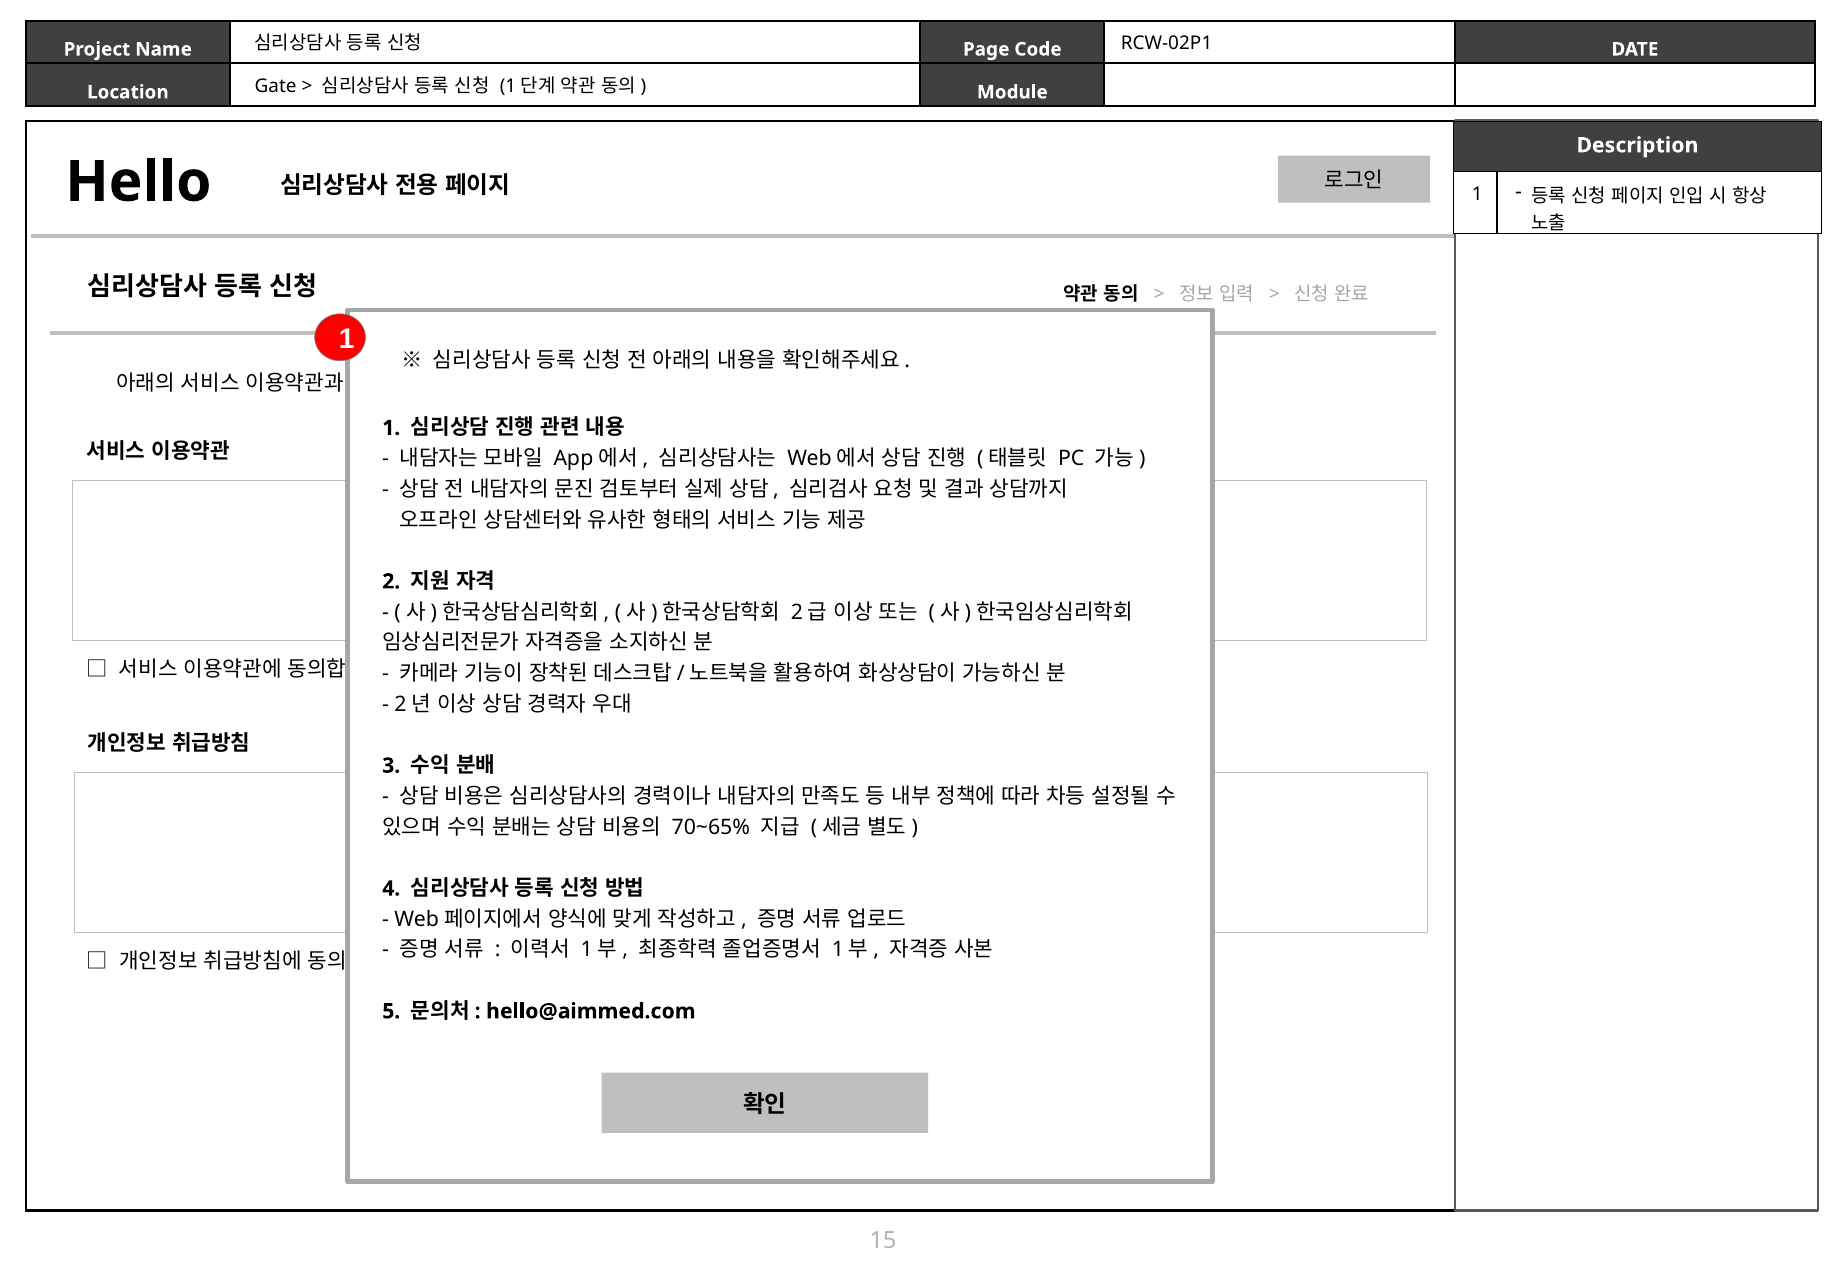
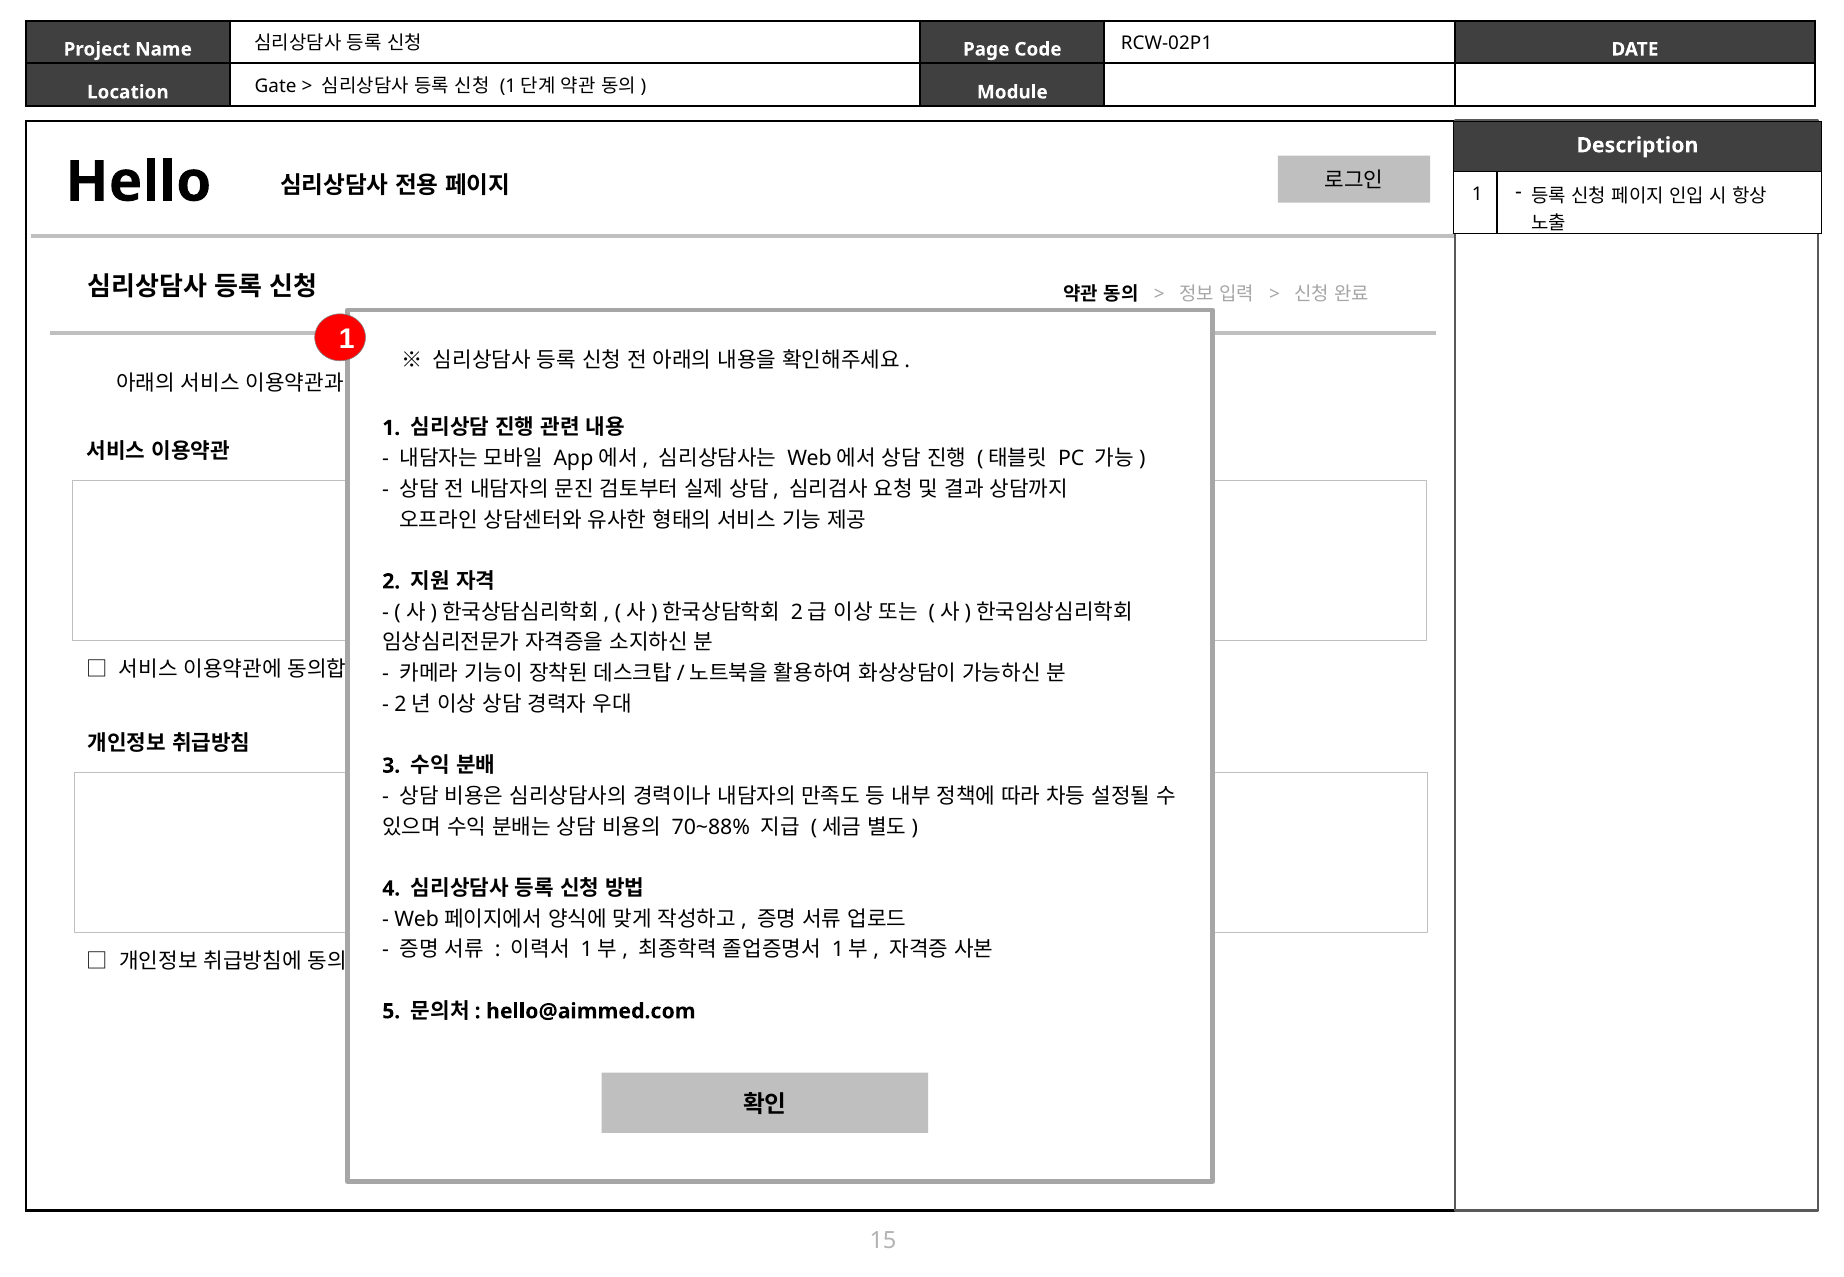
70~65%: 70~65% -> 70~88%
